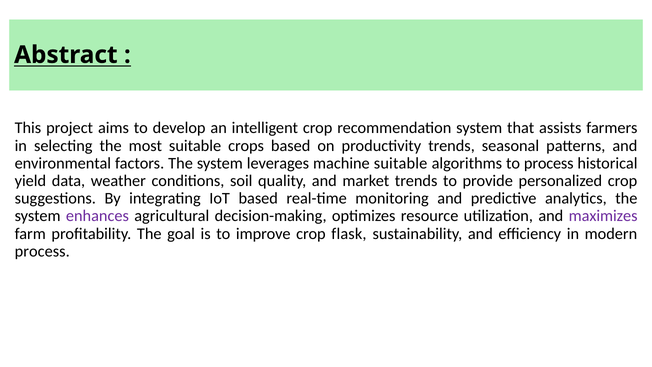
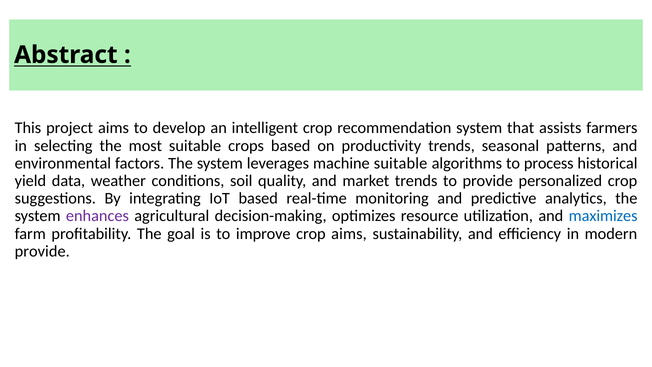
maximizes colour: purple -> blue
crop flask: flask -> aims
process at (42, 251): process -> provide
